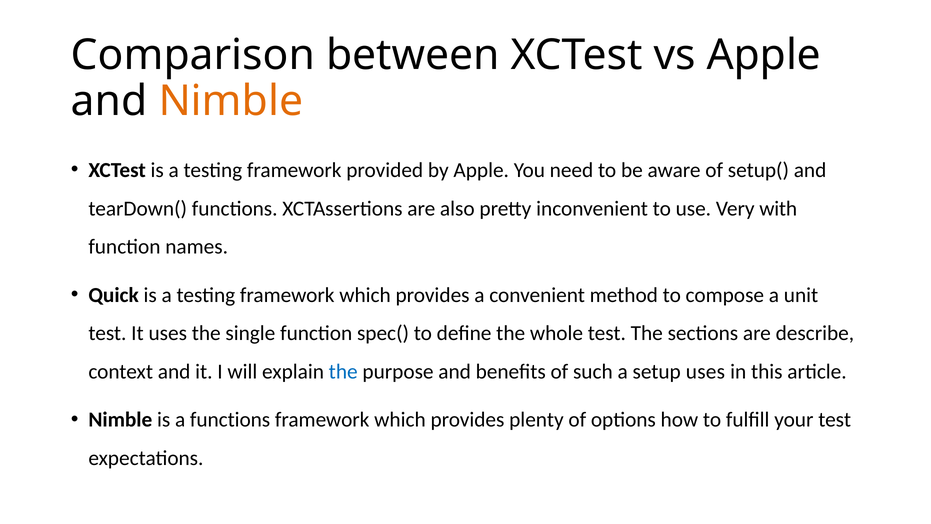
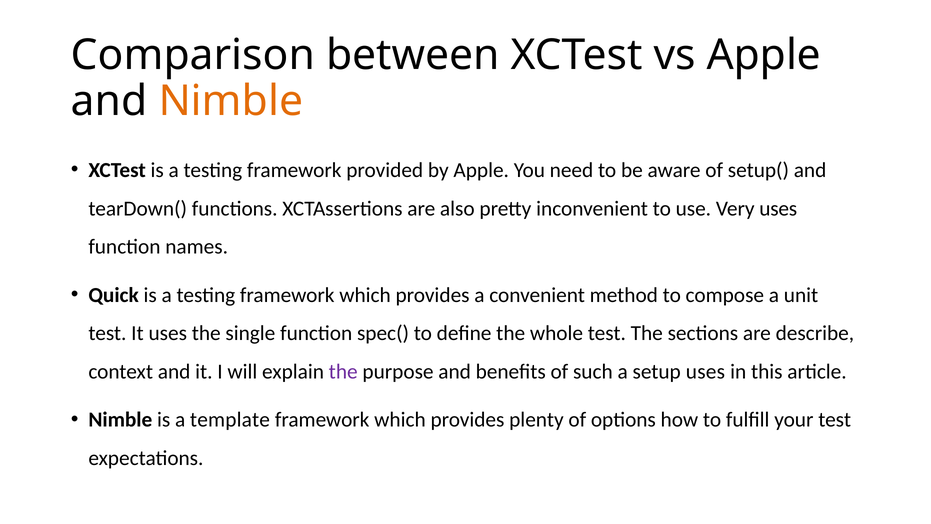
Very with: with -> uses
the at (343, 372) colour: blue -> purple
a functions: functions -> template
